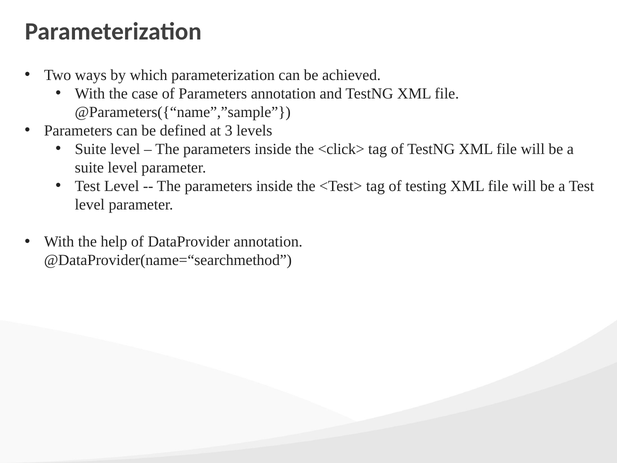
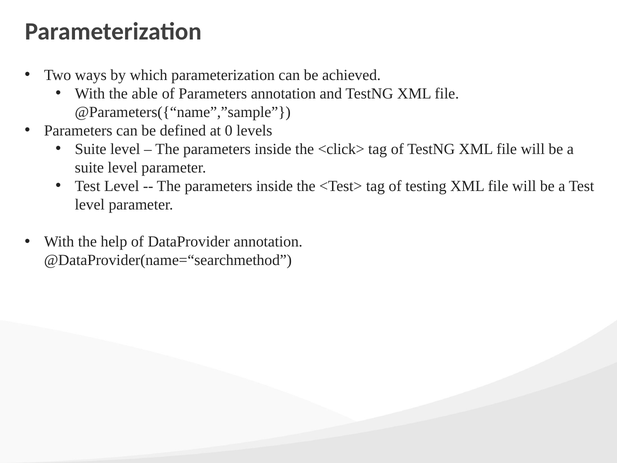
case: case -> able
3: 3 -> 0
